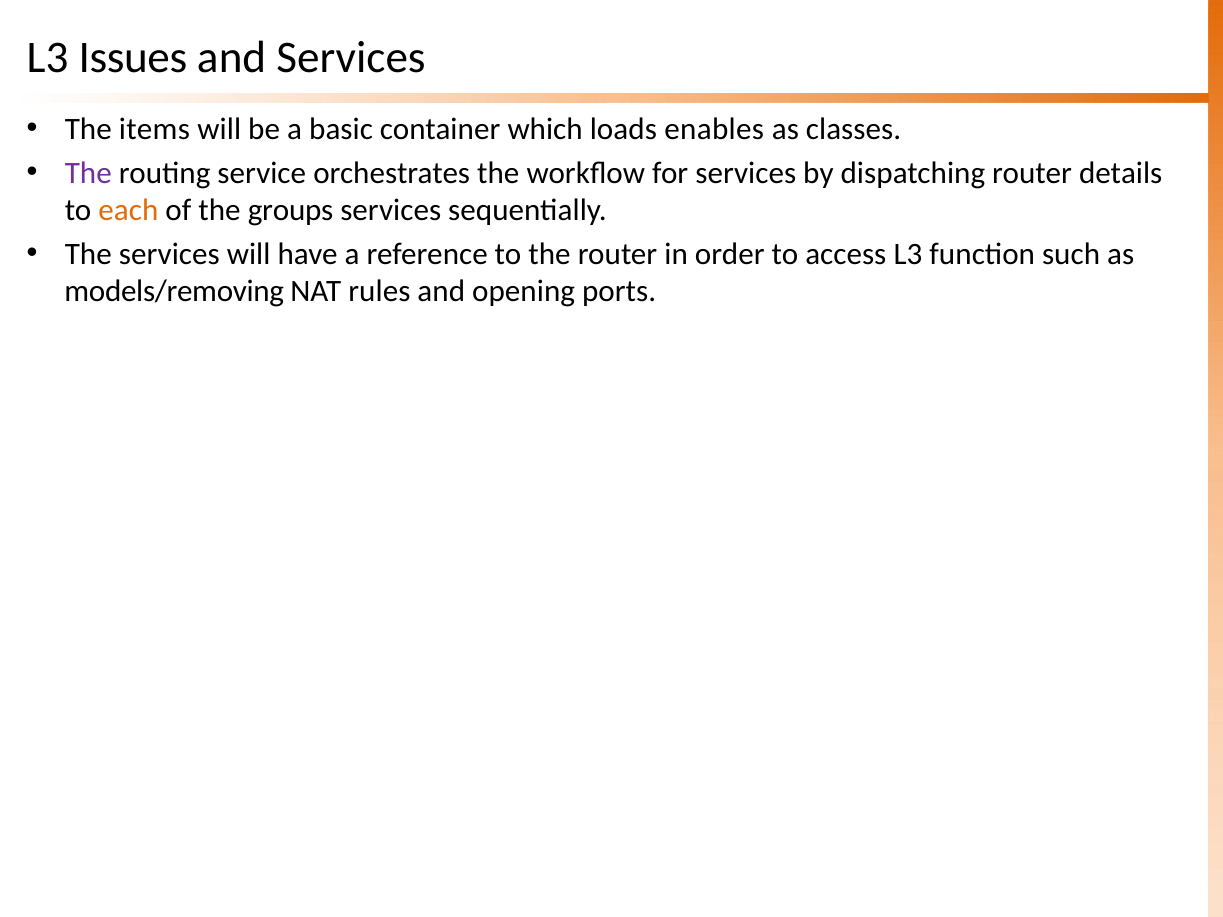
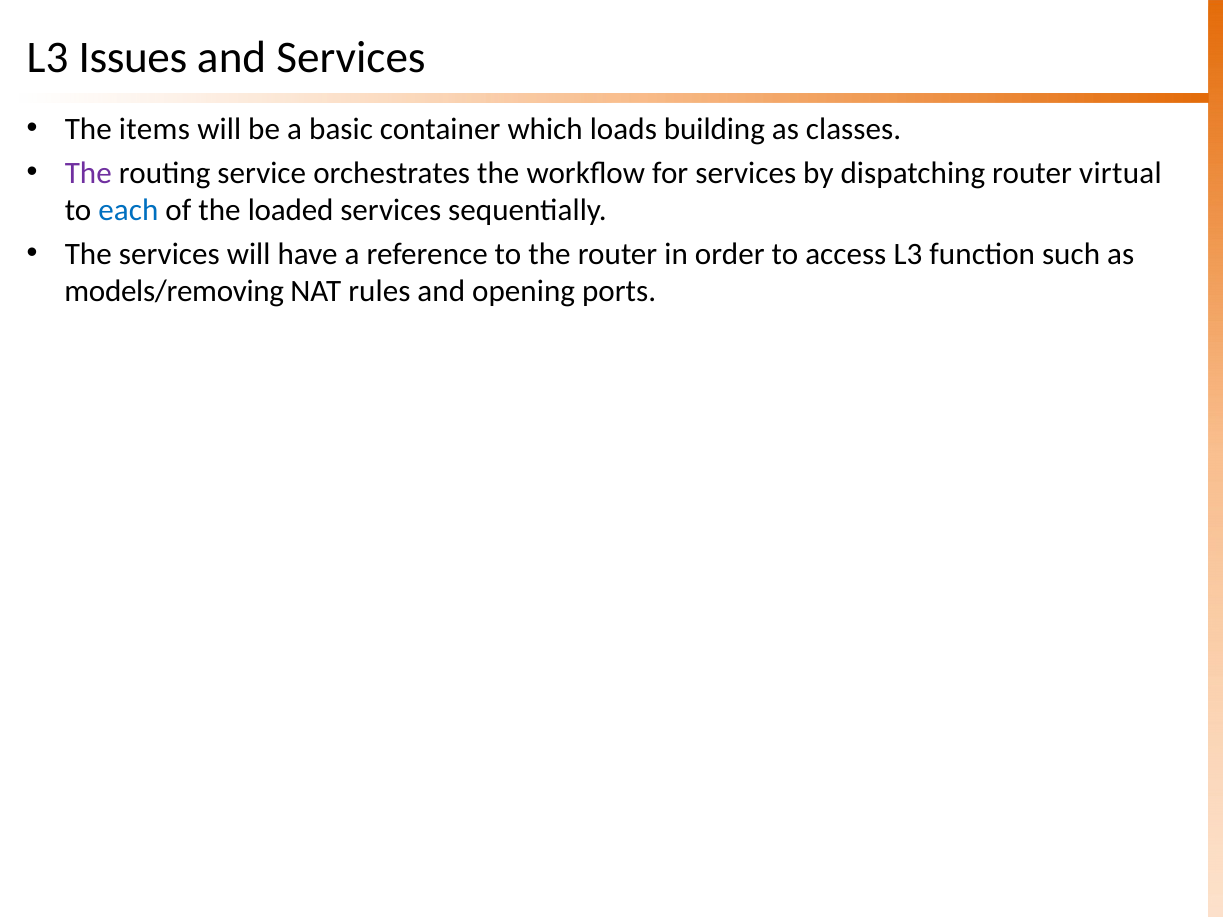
enables: enables -> building
details: details -> virtual
each colour: orange -> blue
groups: groups -> loaded
